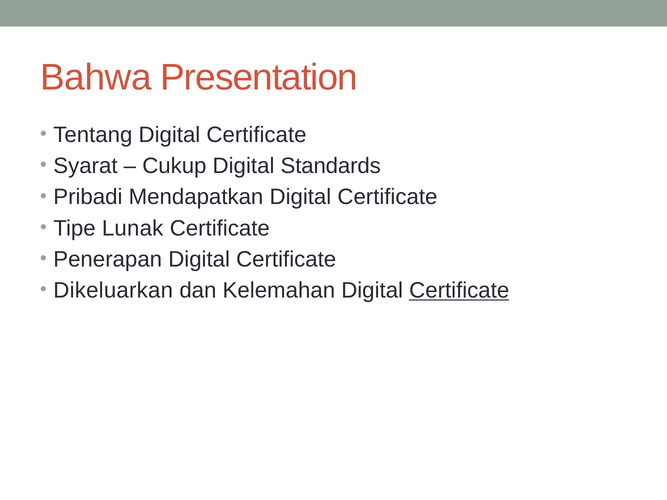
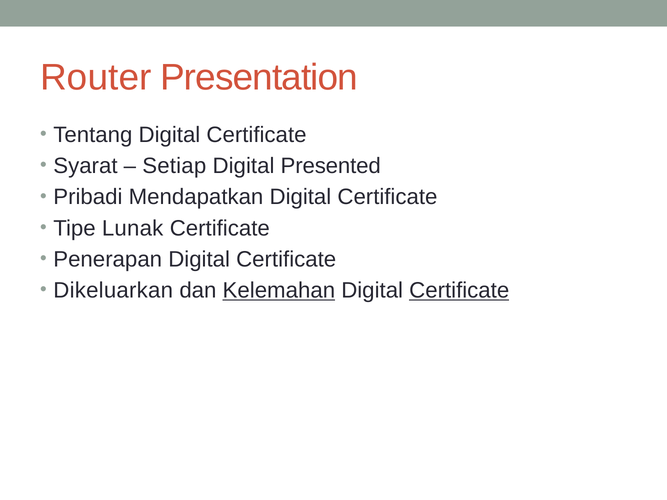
Bahwa: Bahwa -> Router
Cukup: Cukup -> Setiap
Standards: Standards -> Presented
Kelemahan underline: none -> present
